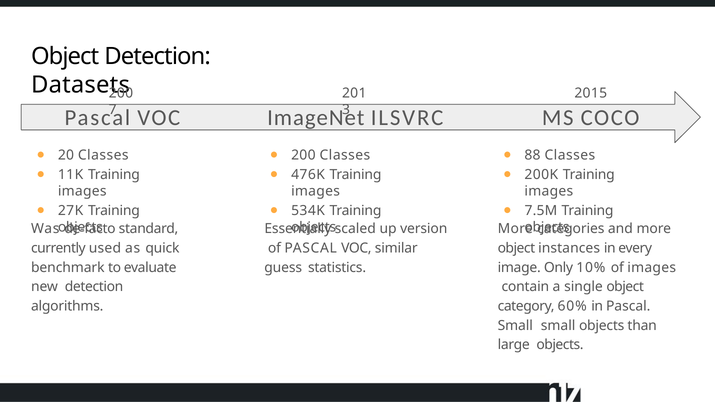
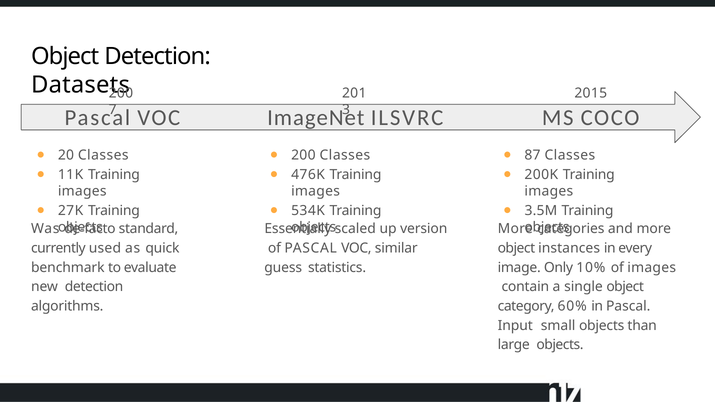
88: 88 -> 87
7.5M: 7.5M -> 3.5M
Small at (515, 326): Small -> Input
